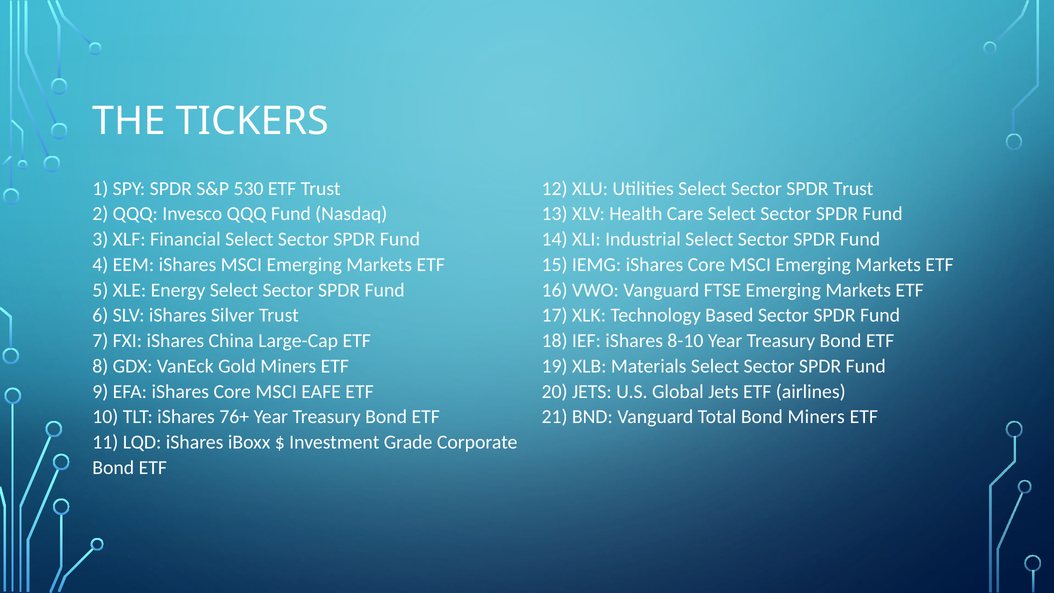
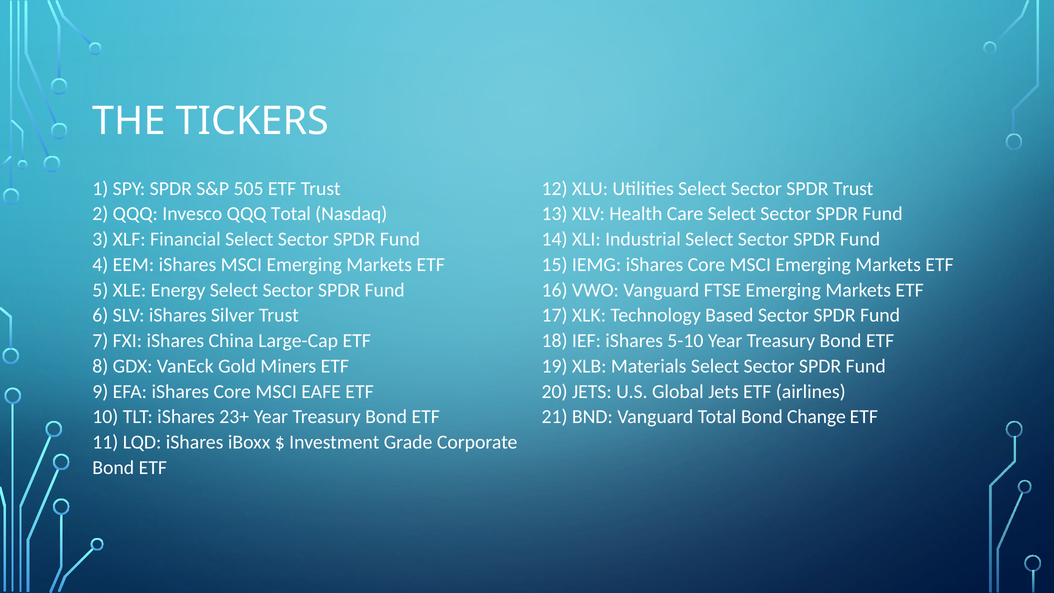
530: 530 -> 505
QQQ Fund: Fund -> Total
8-10: 8-10 -> 5-10
76+: 76+ -> 23+
Bond Miners: Miners -> Change
